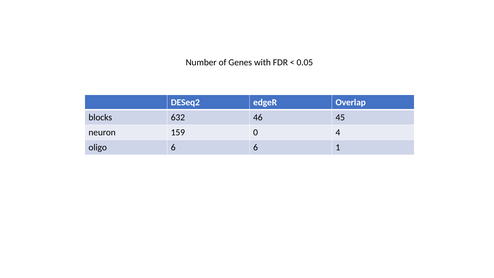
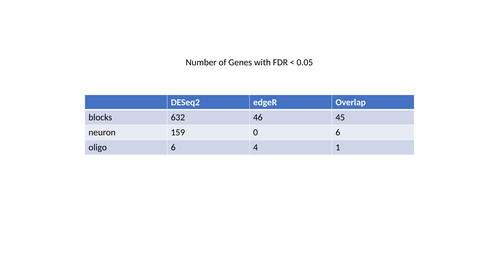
0 4: 4 -> 6
6 6: 6 -> 4
